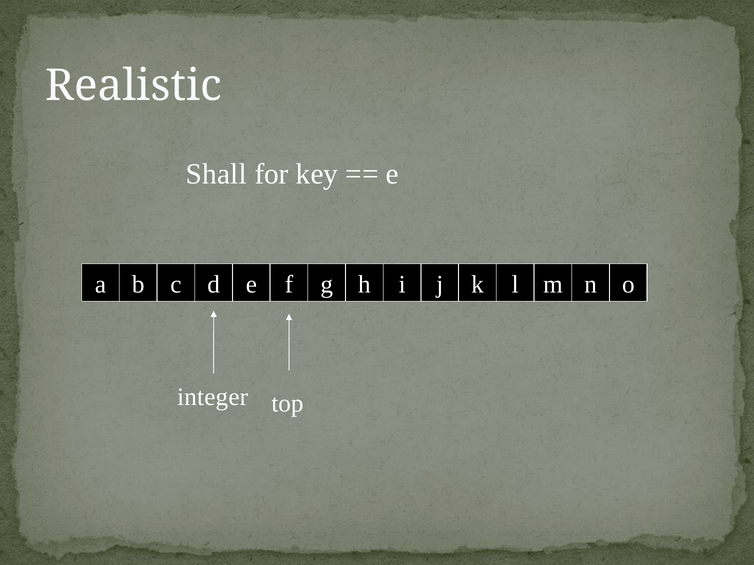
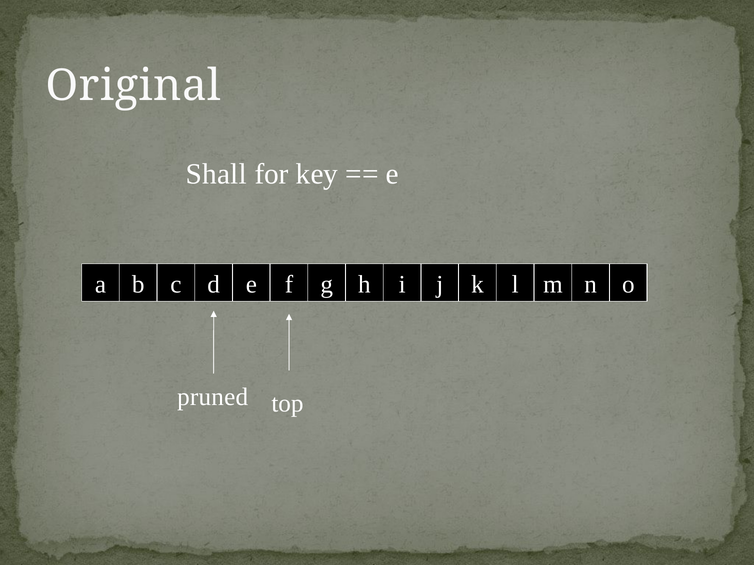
Realistic: Realistic -> Original
integer: integer -> pruned
